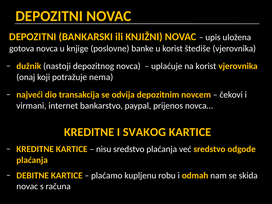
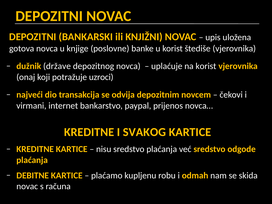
nastoji: nastoji -> države
nema: nema -> uzroci
